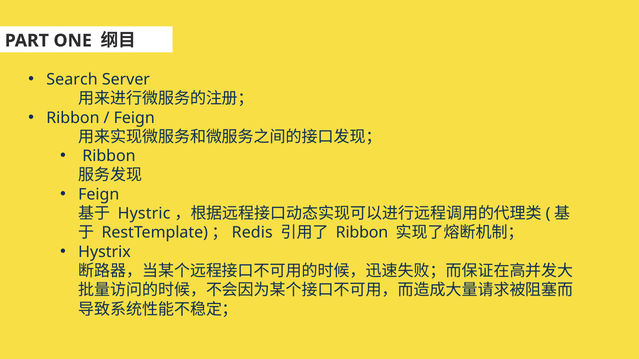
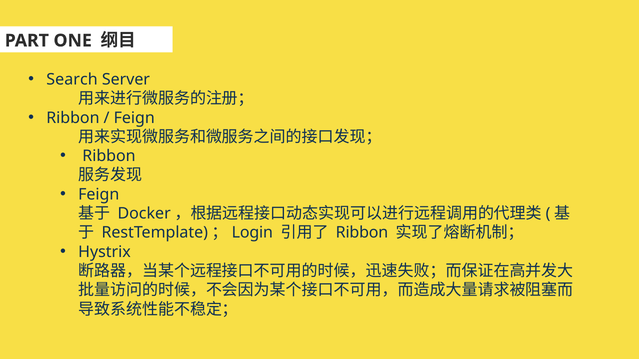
Hystric: Hystric -> Docker
Redis: Redis -> Login
